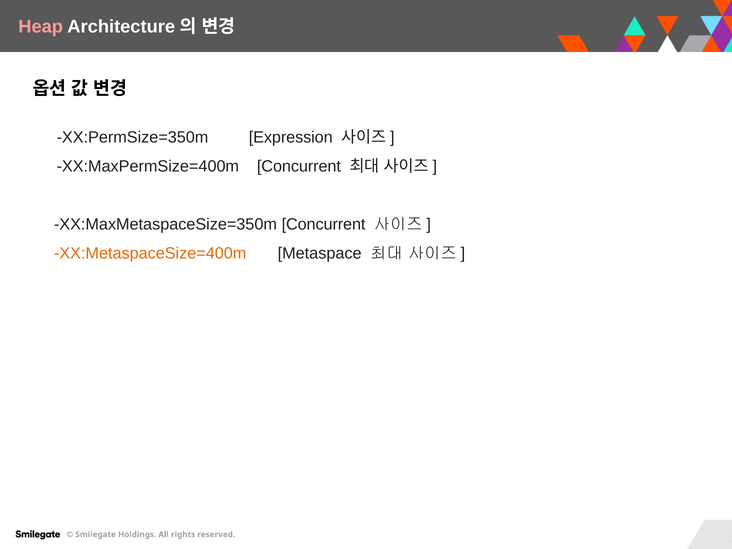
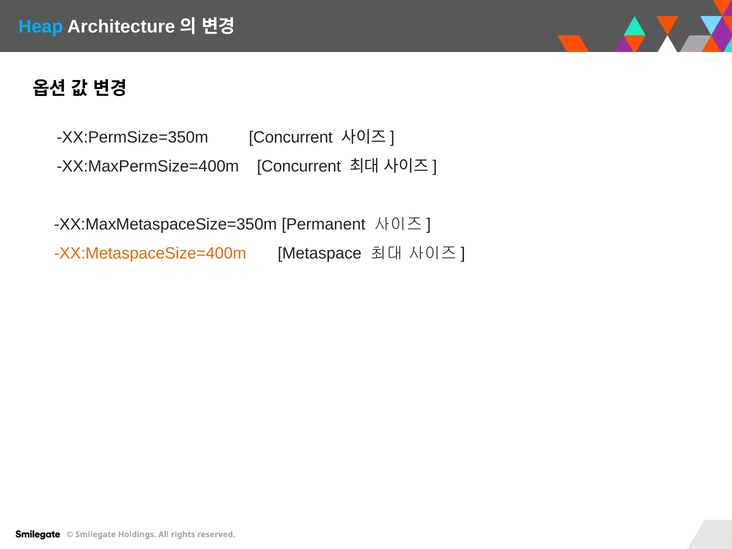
Heap colour: pink -> light blue
XX:PermSize=350m Expression: Expression -> Concurrent
XX:MaxMetaspaceSize=350m Concurrent: Concurrent -> Permanent
